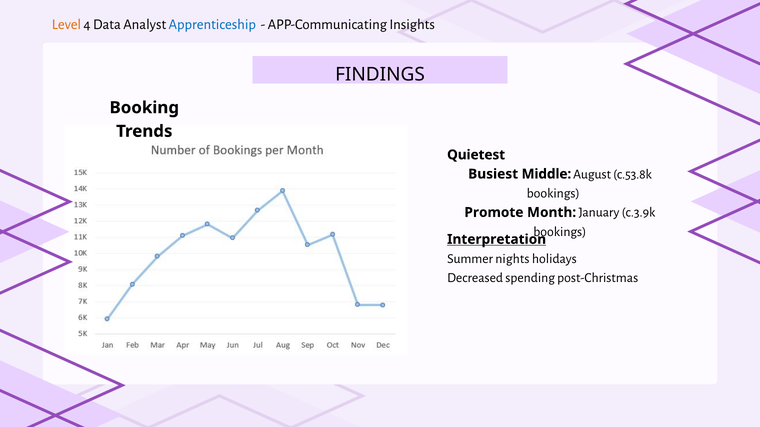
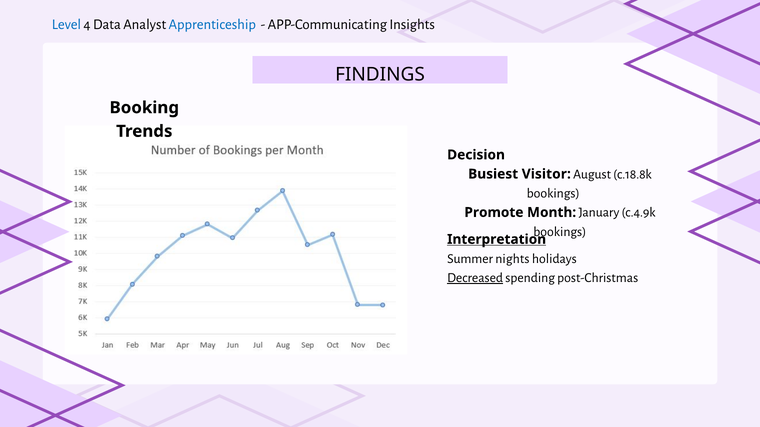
Level colour: orange -> blue
Quietest: Quietest -> Decision
Middle: Middle -> Visitor
c.53.8k: c.53.8k -> c.18.8k
c.3.9k: c.3.9k -> c.4.9k
Decreased underline: none -> present
